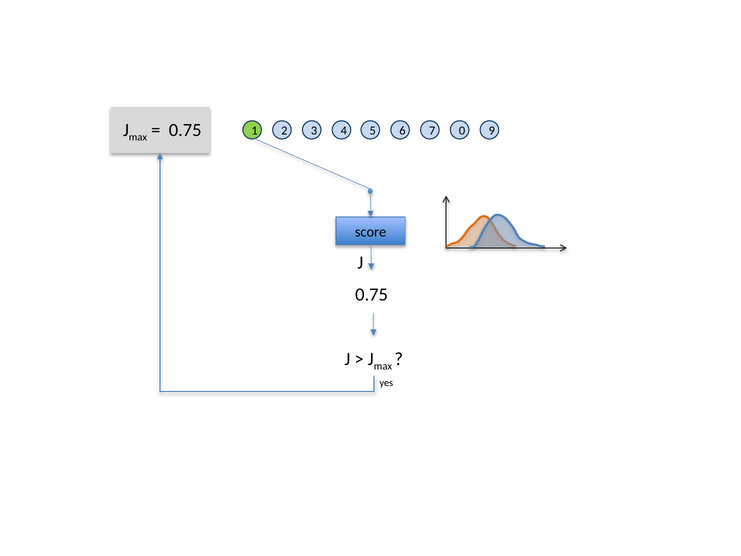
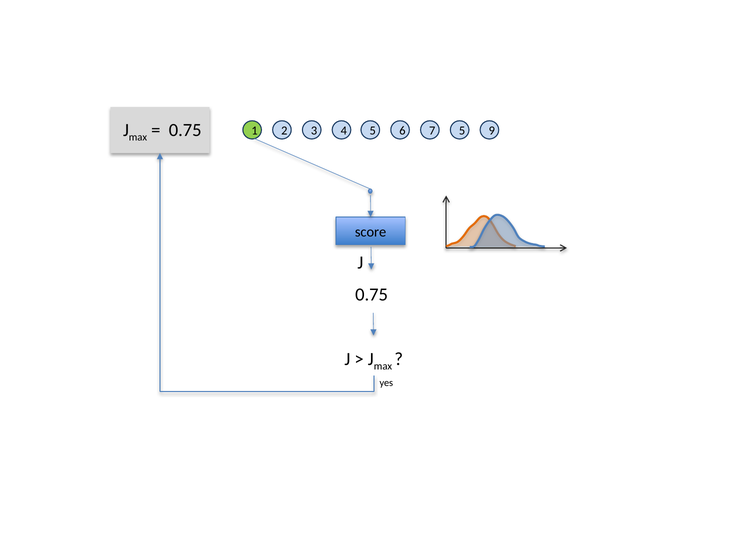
7 0: 0 -> 5
